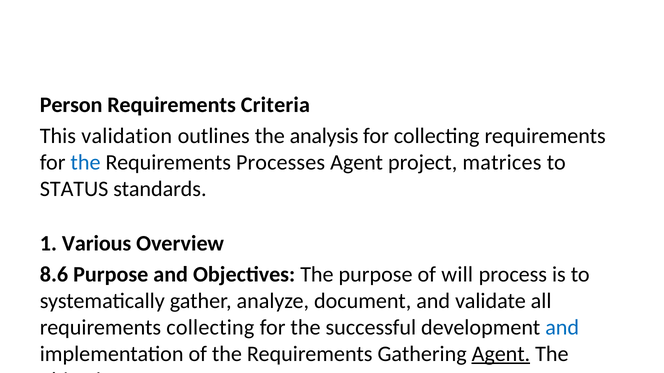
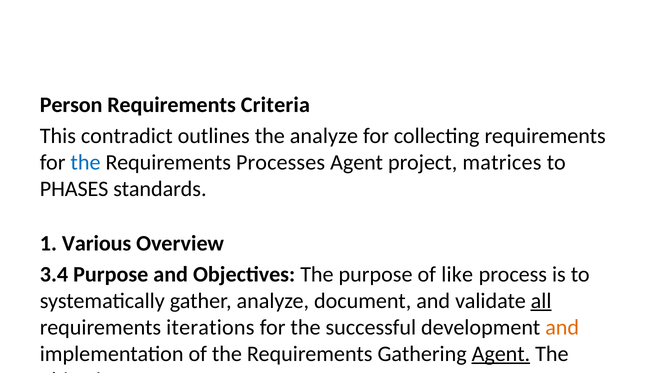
This validation: validation -> contradict
the analysis: analysis -> analyze
STATUS at (74, 189): STATUS -> PHASES
8.6 at (54, 275): 8.6 -> 3.4
of will: will -> like
all at (541, 301) underline: none -> present
requirements collecting: collecting -> iterations
and at (562, 328) colour: blue -> orange
